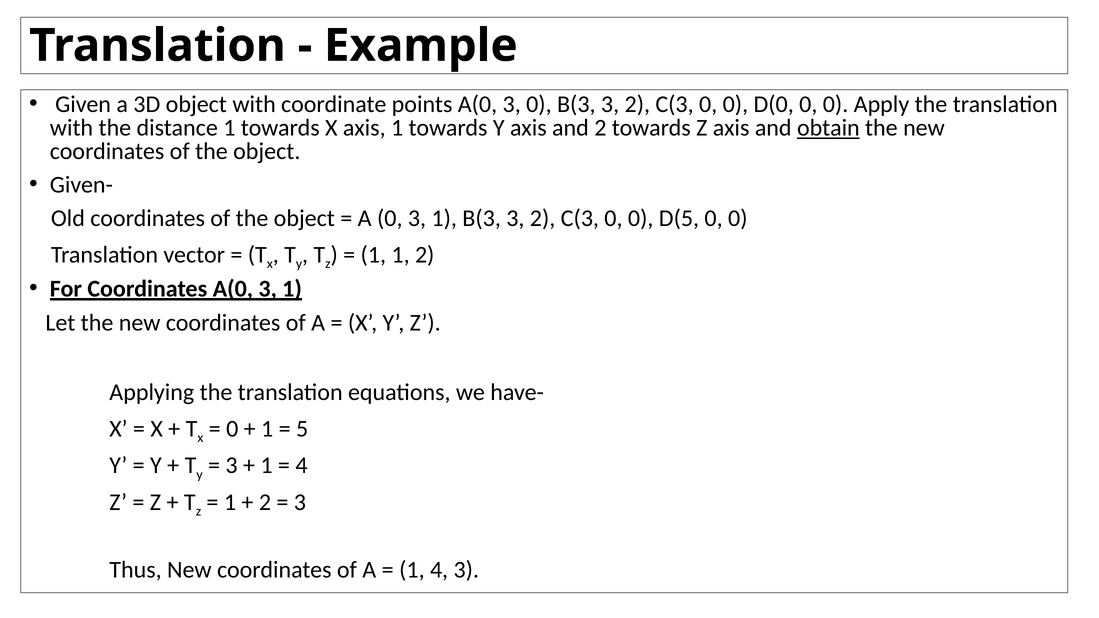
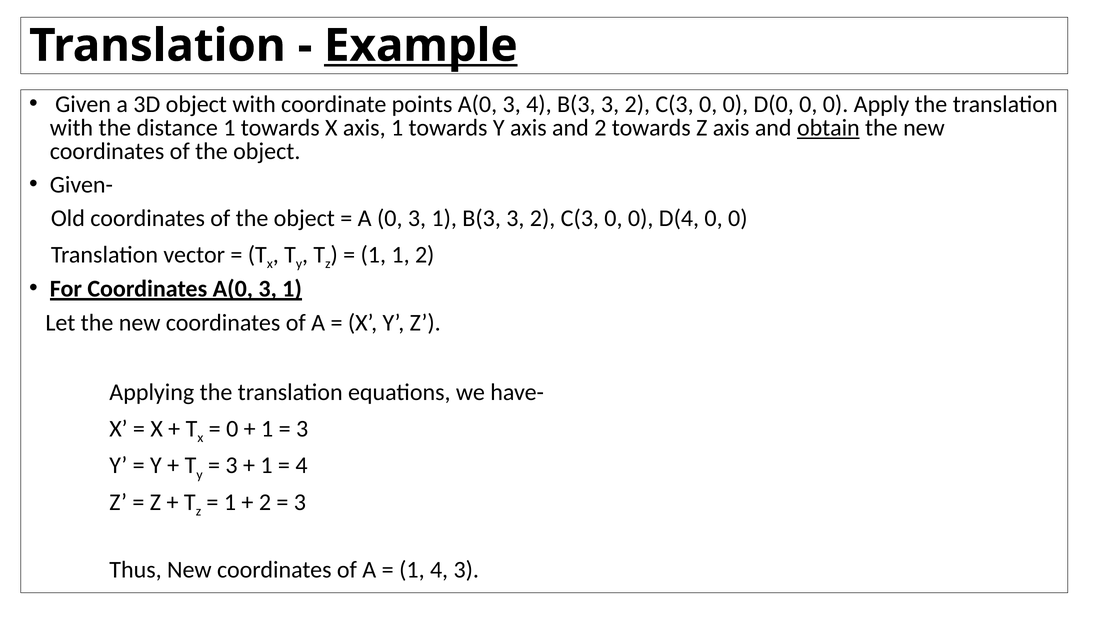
Example underline: none -> present
3 0: 0 -> 4
D(5: D(5 -> D(4
5 at (302, 429): 5 -> 3
